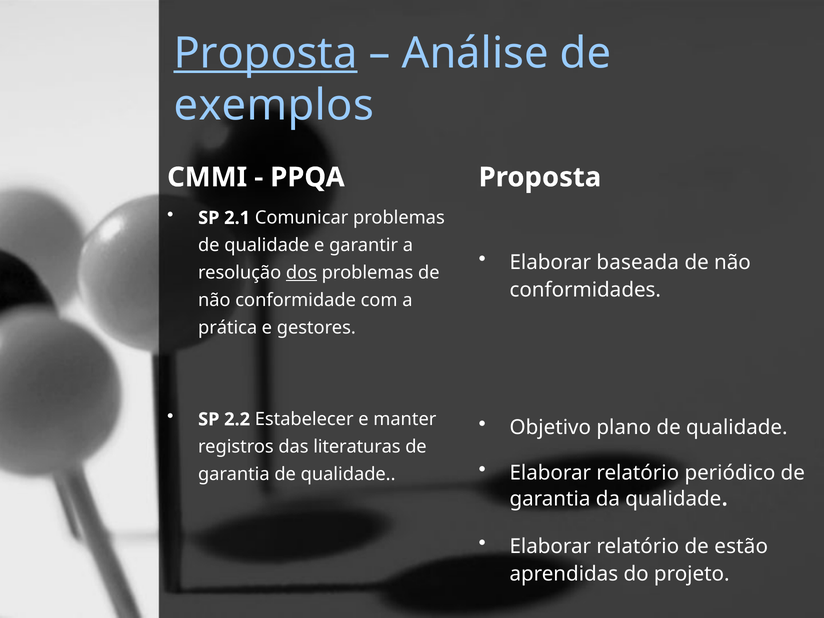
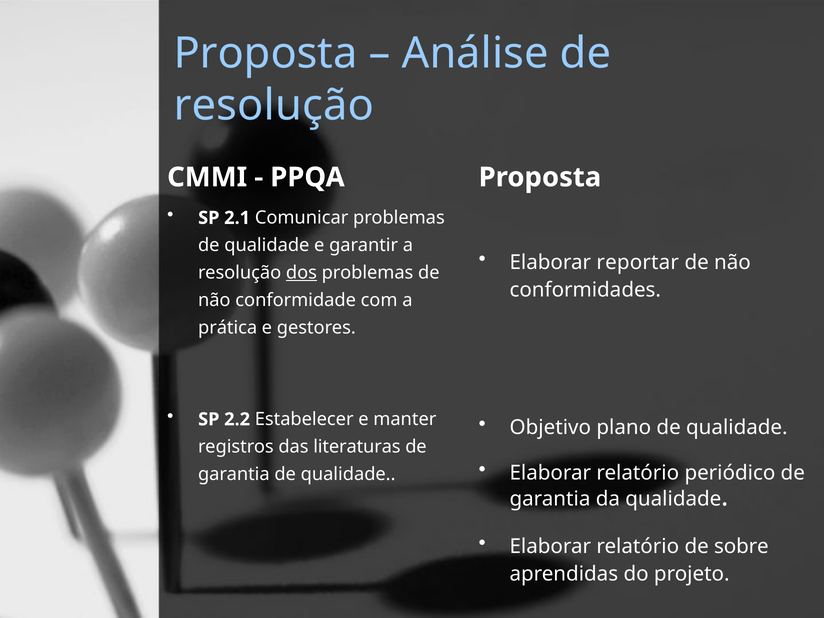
Proposta at (266, 53) underline: present -> none
exemplos at (274, 105): exemplos -> resolução
baseada: baseada -> reportar
estão: estão -> sobre
